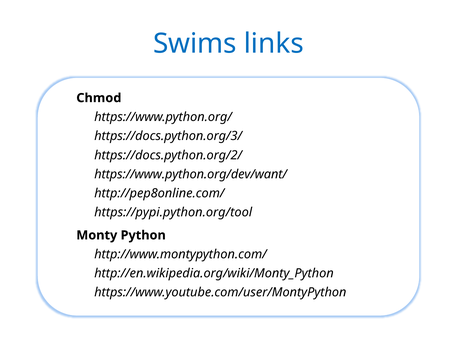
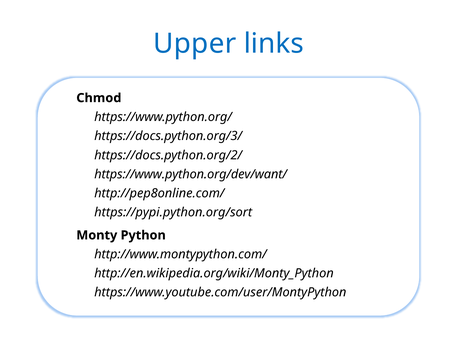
Swims: Swims -> Upper
https://pypi.python.org/tool: https://pypi.python.org/tool -> https://pypi.python.org/sort
